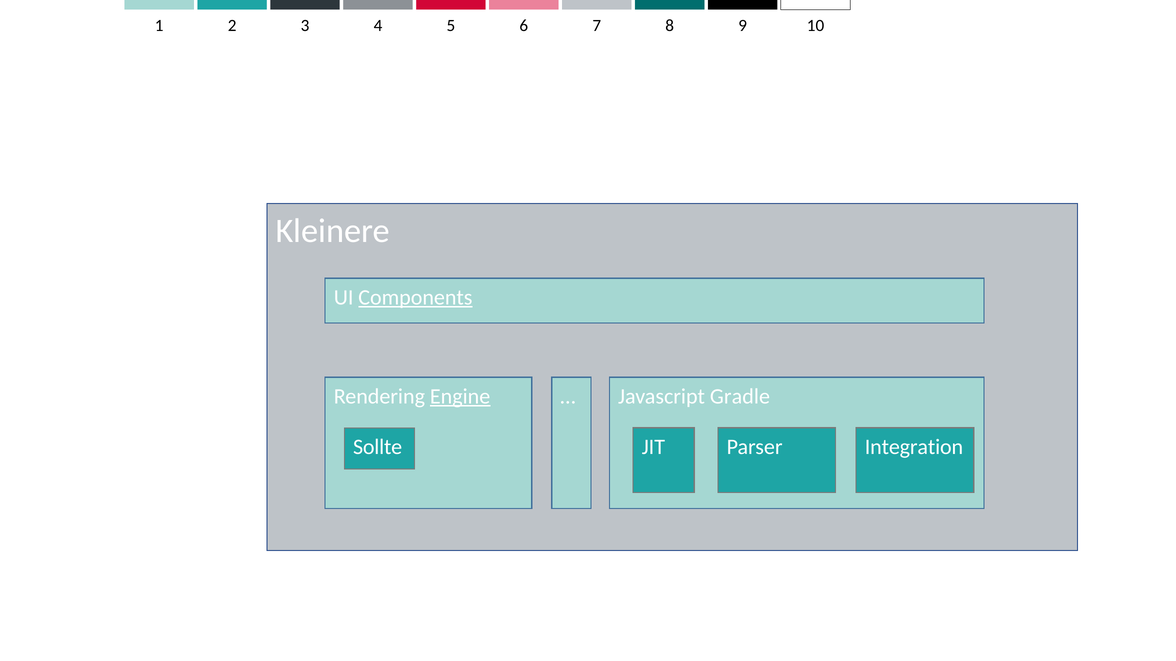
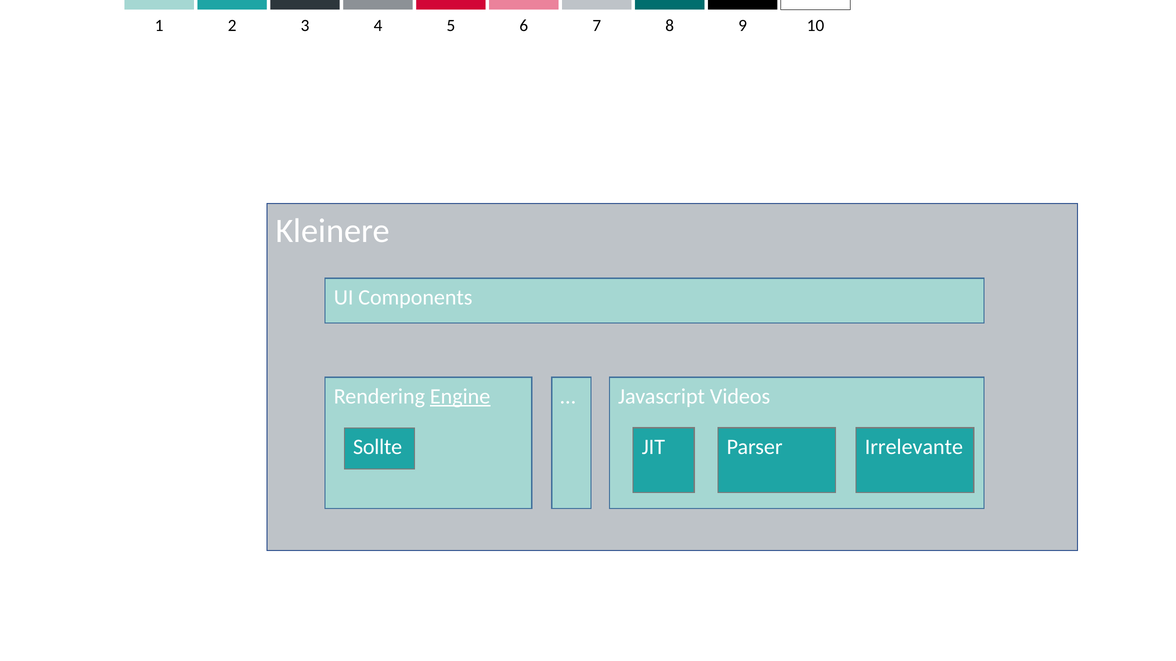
Components underline: present -> none
Gradle: Gradle -> Videos
Integration: Integration -> Irrelevante
